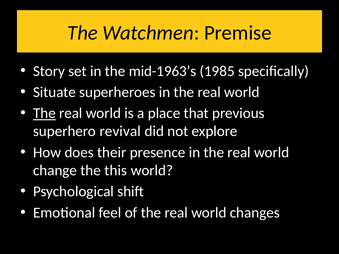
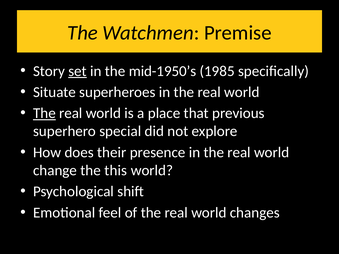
set underline: none -> present
mid-1963’s: mid-1963’s -> mid-1950’s
revival: revival -> special
